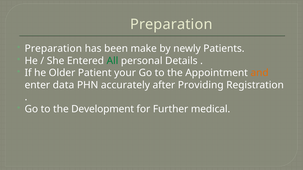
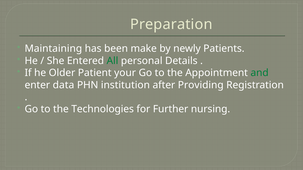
Preparation at (53, 49): Preparation -> Maintaining
and colour: orange -> green
accurately: accurately -> institution
Development: Development -> Technologies
medical: medical -> nursing
